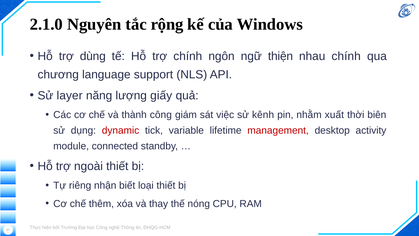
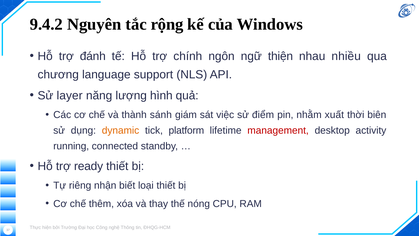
2.1.0: 2.1.0 -> 9.4.2
dùng: dùng -> đánh
nhau chính: chính -> nhiều
giấy: giấy -> hình
thành công: công -> sánh
kênh: kênh -> điểm
dynamic colour: red -> orange
variable: variable -> platform
module: module -> running
ngoài: ngoài -> ready
